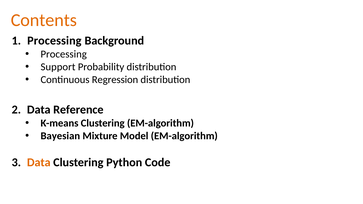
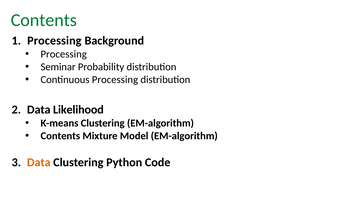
Contents at (44, 20) colour: orange -> green
Support: Support -> Seminar
Continuous Regression: Regression -> Processing
Reference: Reference -> Likelihood
Bayesian at (60, 136): Bayesian -> Contents
